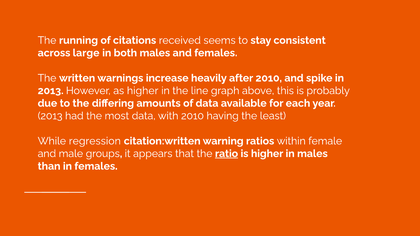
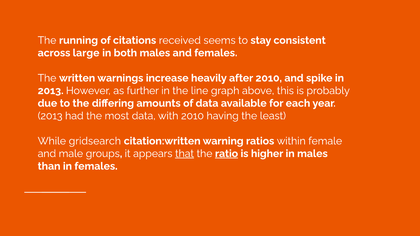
as higher: higher -> further
regression: regression -> gridsearch
that underline: none -> present
